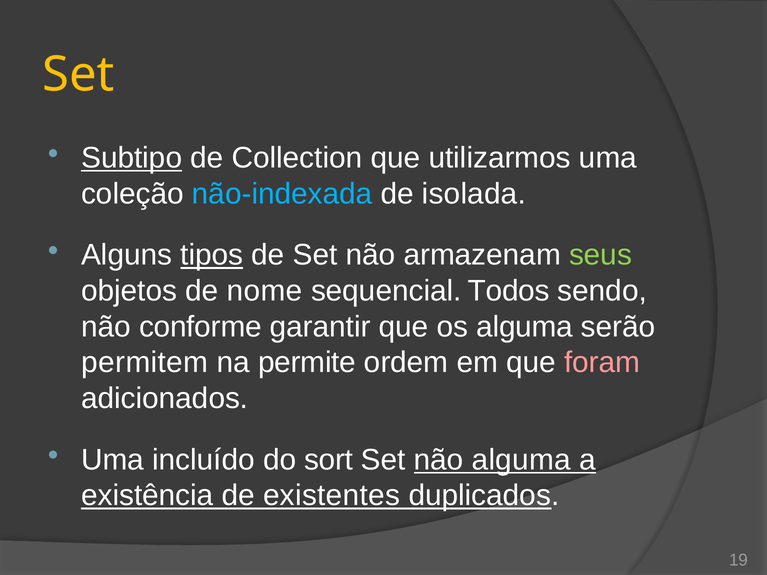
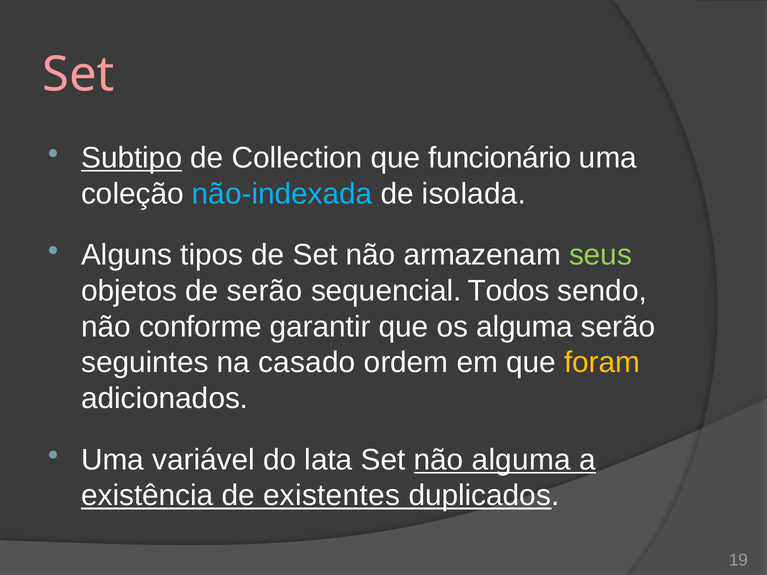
Set at (78, 74) colour: yellow -> pink
utilizarmos: utilizarmos -> funcionário
tipos underline: present -> none
de nome: nome -> serão
permitem: permitem -> seguintes
permite: permite -> casado
foram colour: pink -> yellow
incluído: incluído -> variável
sort: sort -> lata
